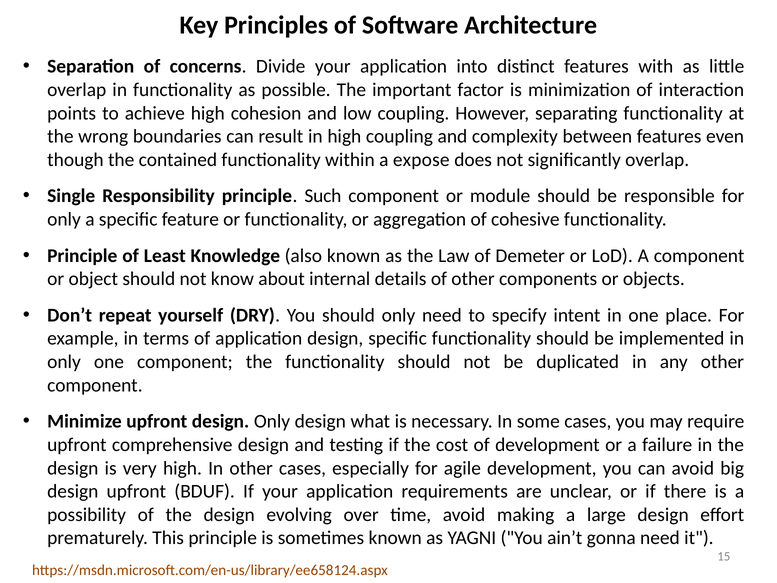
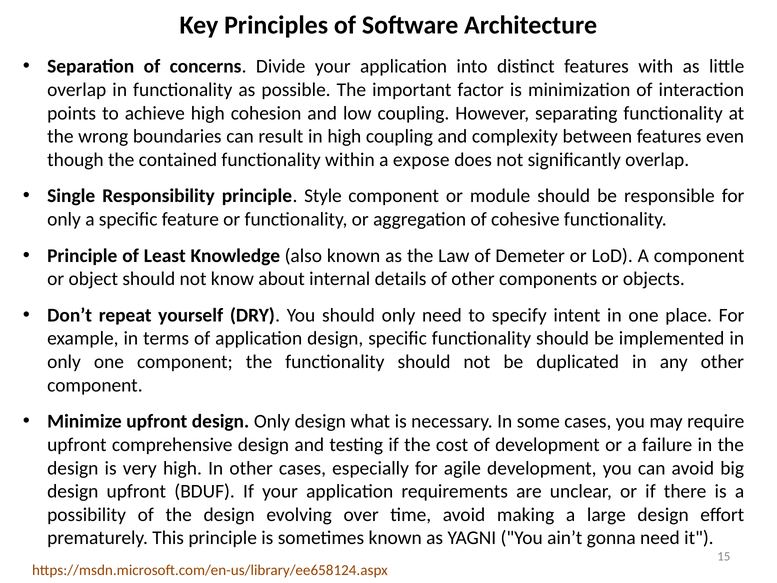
Such: Such -> Style
